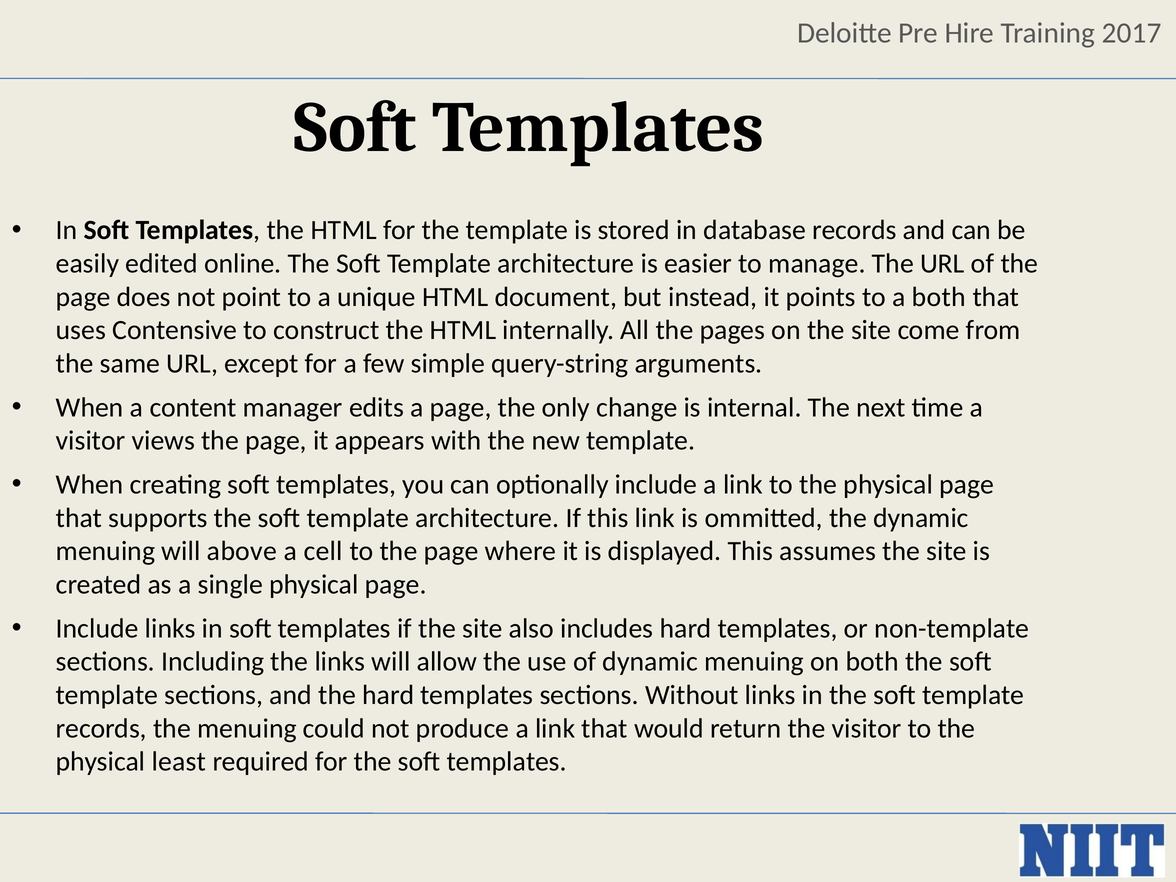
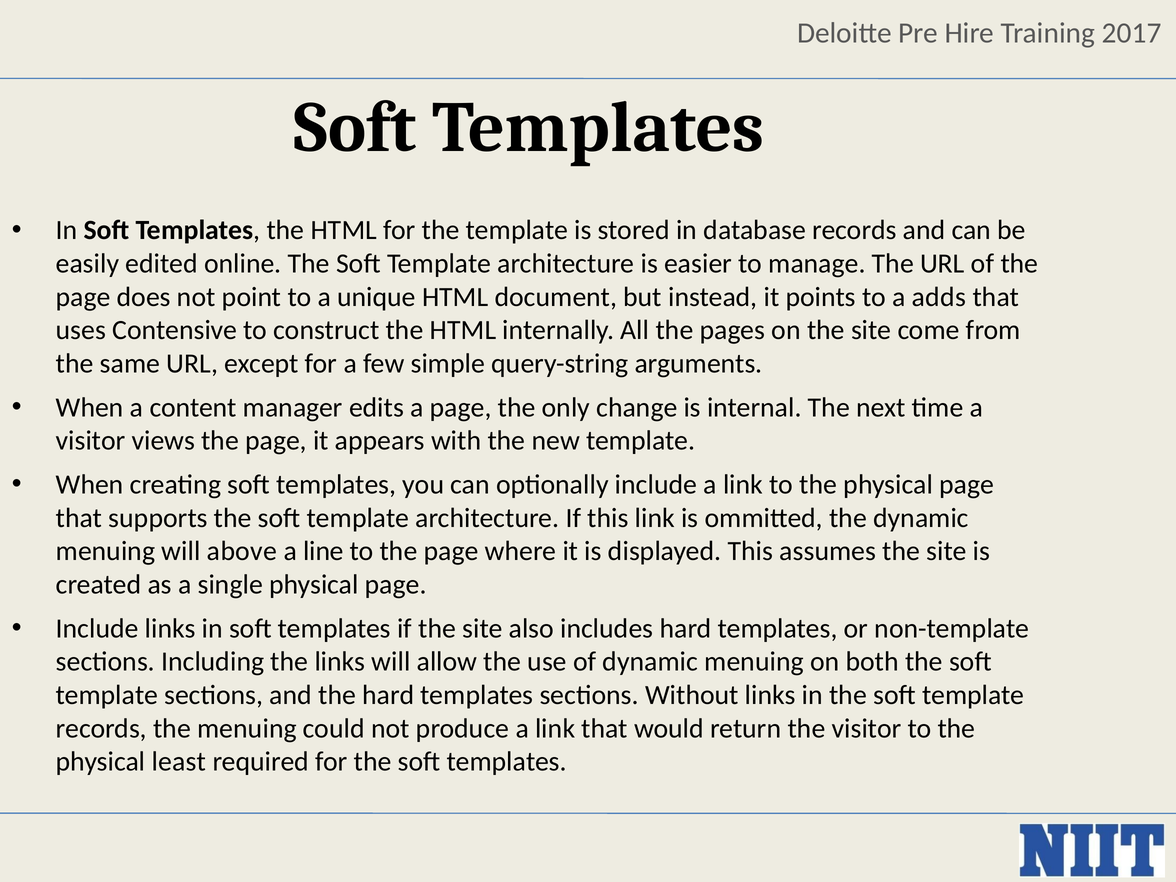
a both: both -> adds
cell: cell -> line
